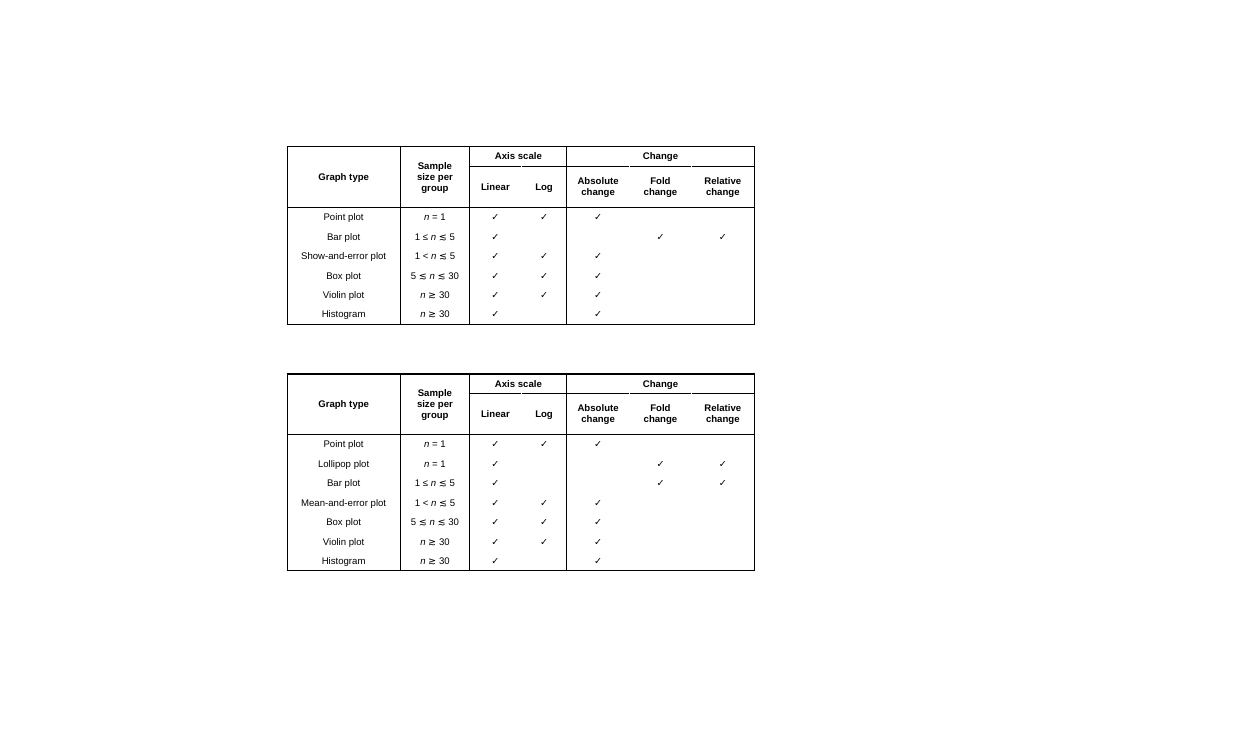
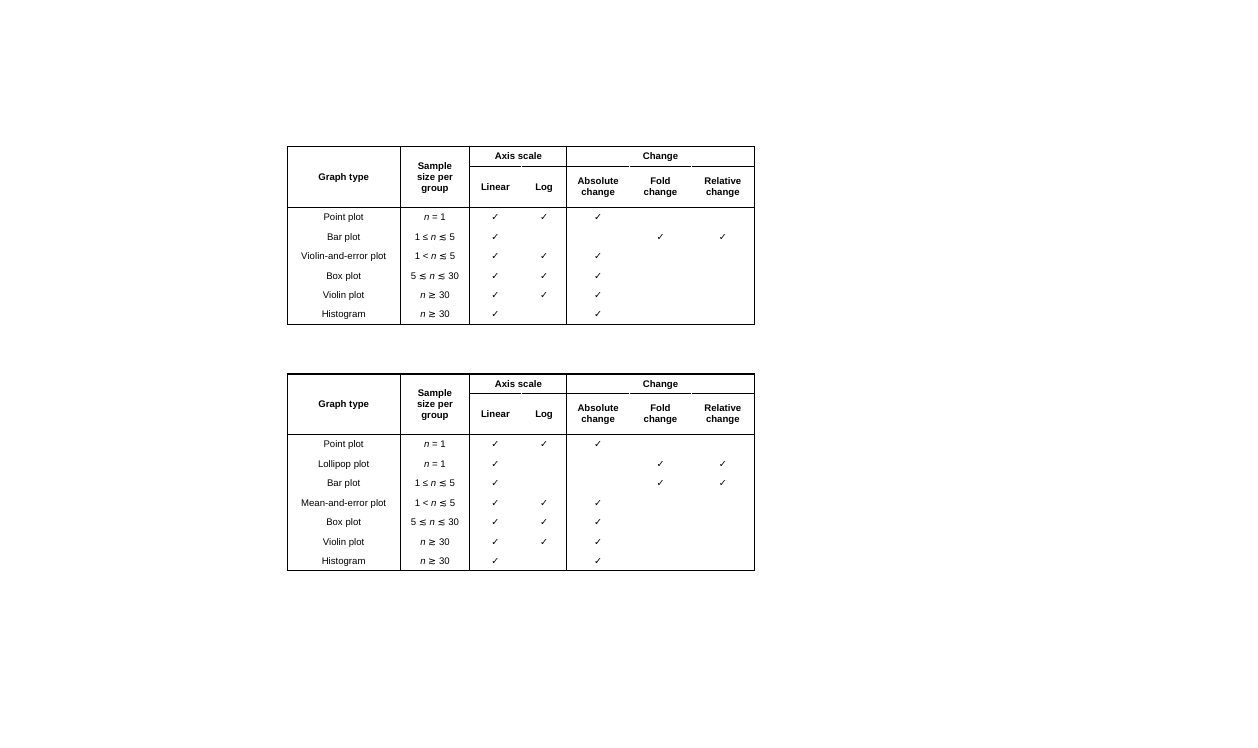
Show-and-error: Show-and-error -> Violin-and-error
